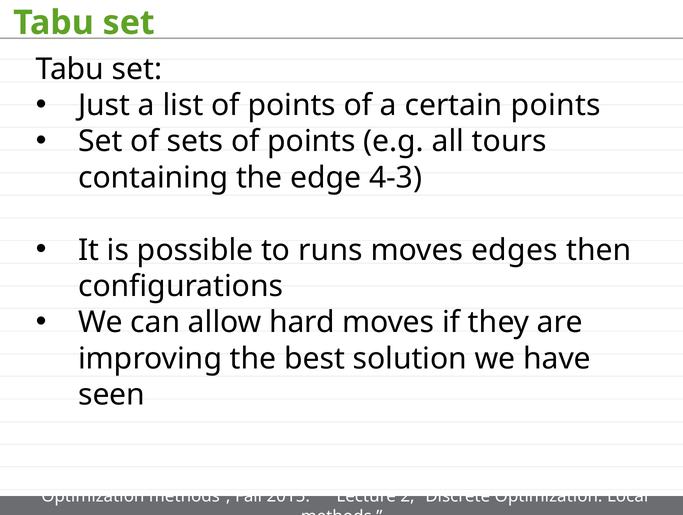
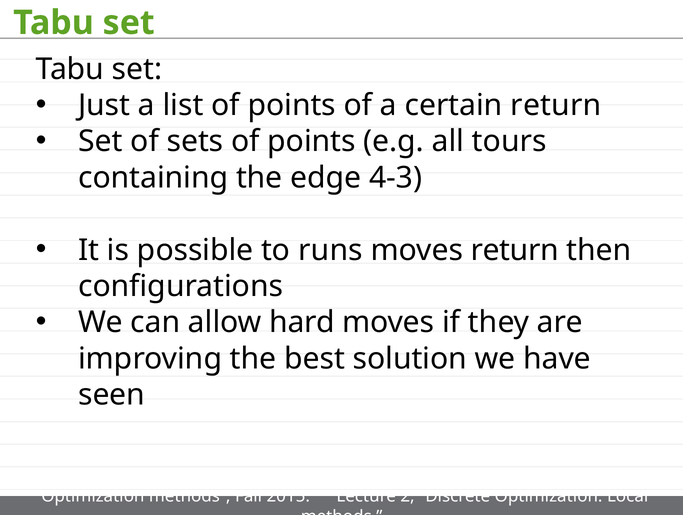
certain points: points -> return
moves edges: edges -> return
